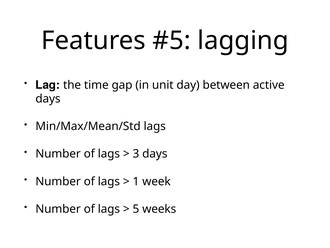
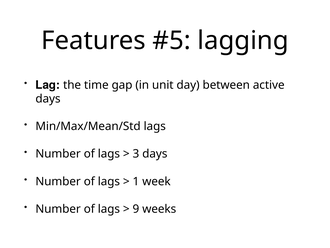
5: 5 -> 9
